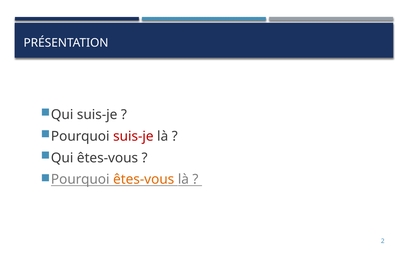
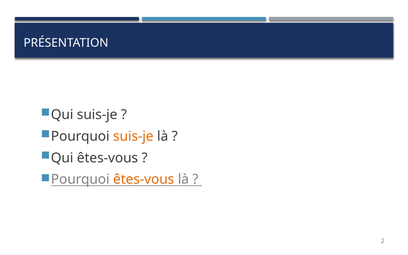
suis-je at (133, 136) colour: red -> orange
